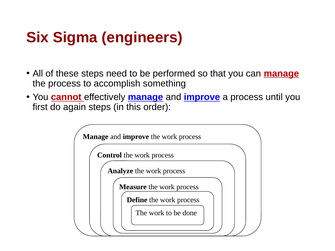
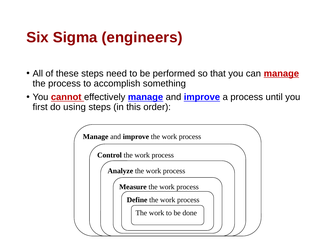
again: again -> using
